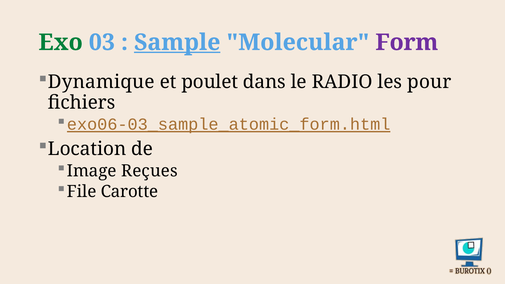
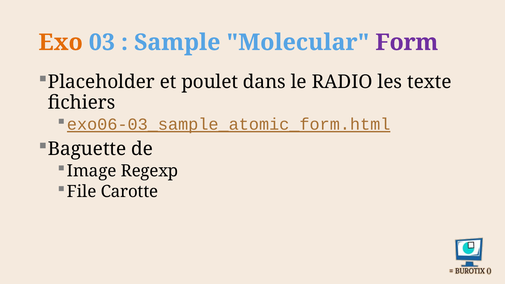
Exo colour: green -> orange
Sample underline: present -> none
Dynamique: Dynamique -> Placeholder
pour: pour -> texte
Location: Location -> Baguette
Reçues: Reçues -> Regexp
